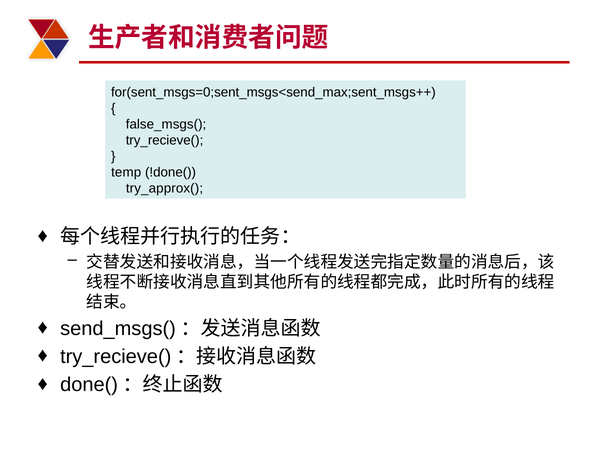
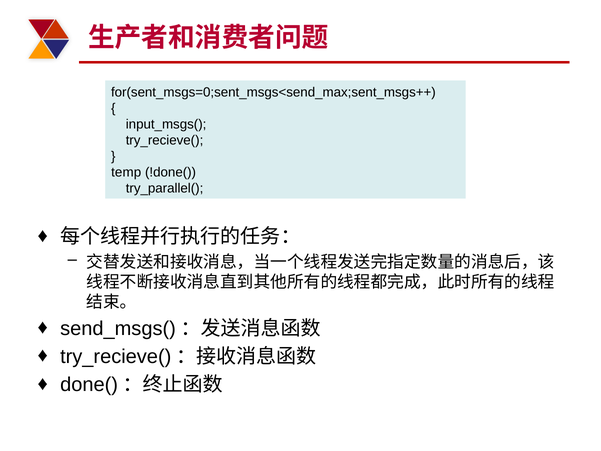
false_msgs(: false_msgs( -> input_msgs(
try_approx(: try_approx( -> try_parallel(
